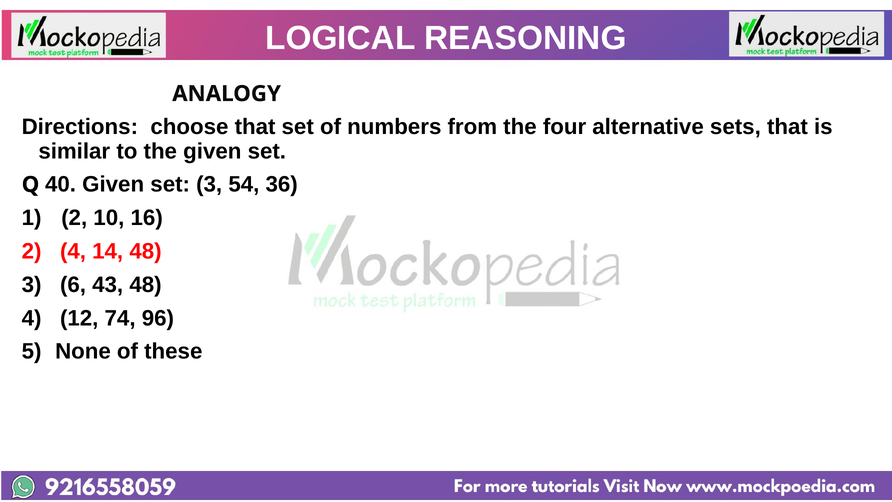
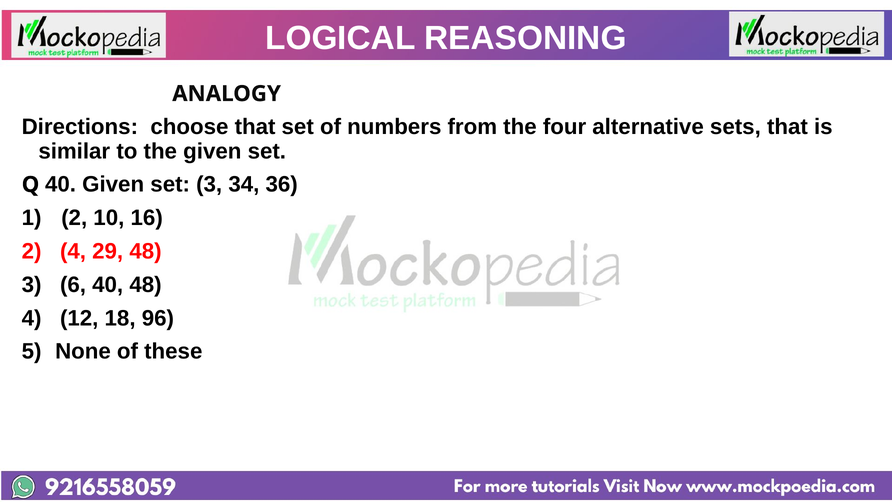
54: 54 -> 34
14: 14 -> 29
6 43: 43 -> 40
74: 74 -> 18
